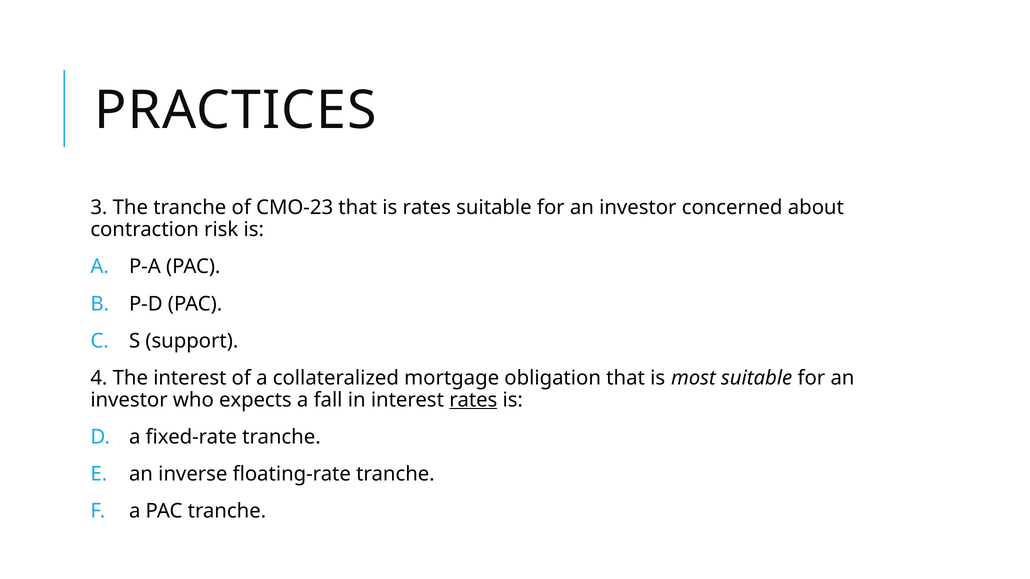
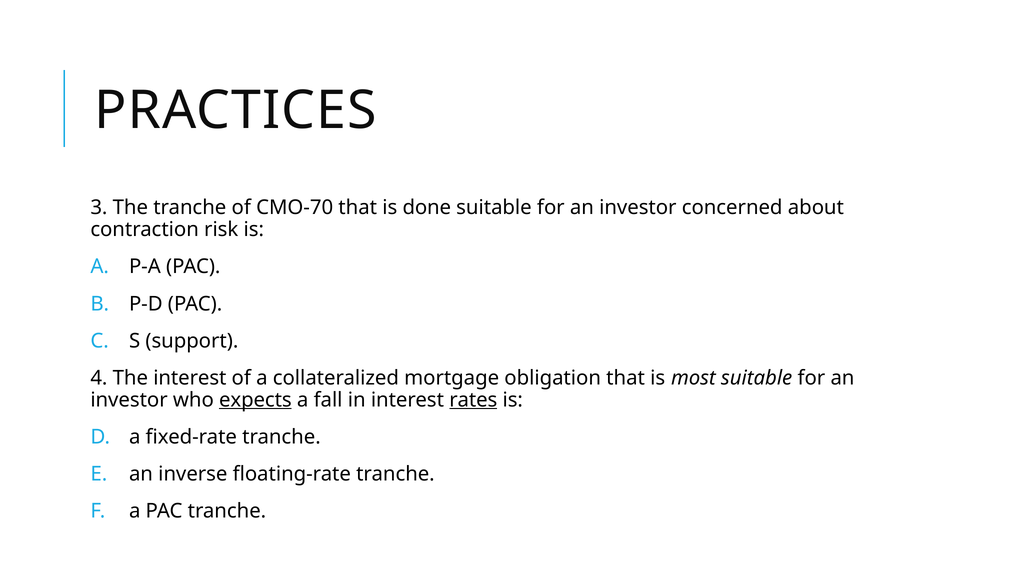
CMO-23: CMO-23 -> CMO-70
is rates: rates -> done
expects underline: none -> present
